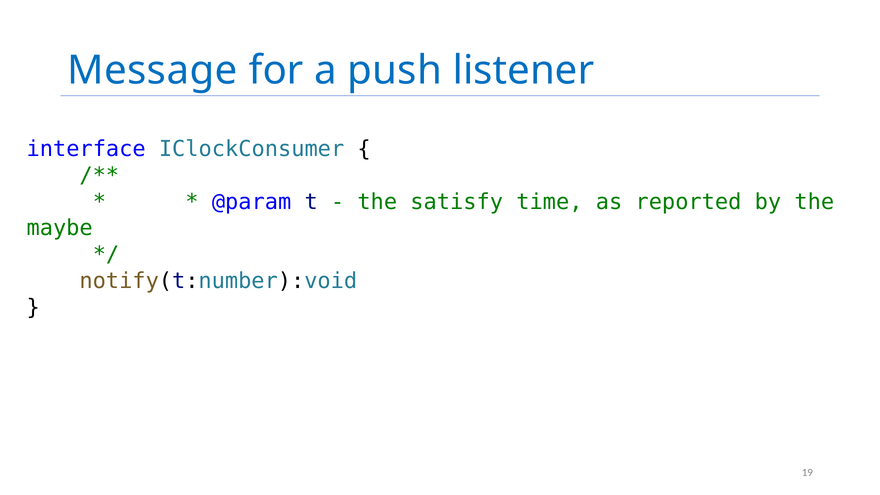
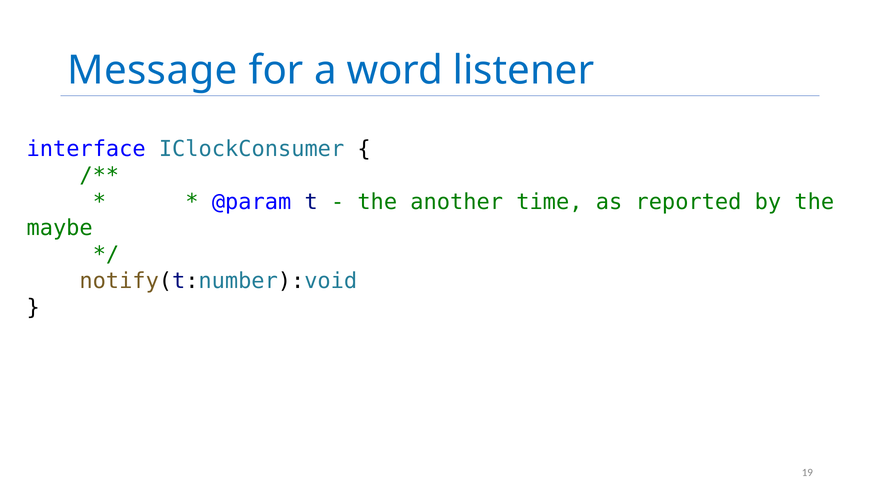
push: push -> word
satisfy: satisfy -> another
